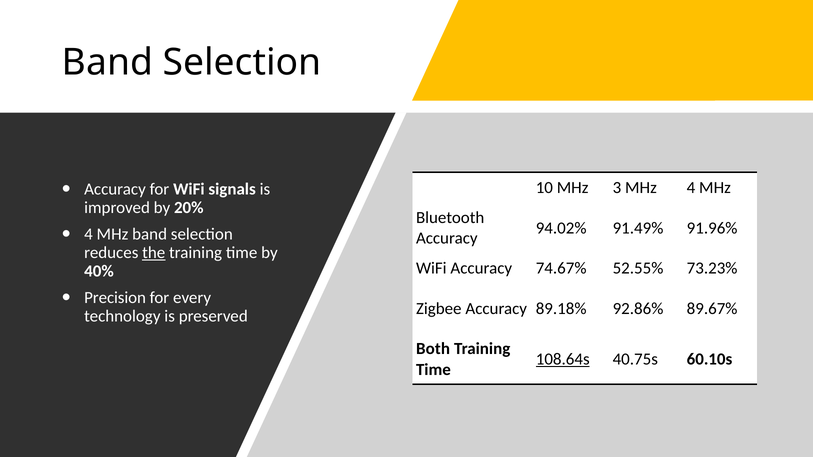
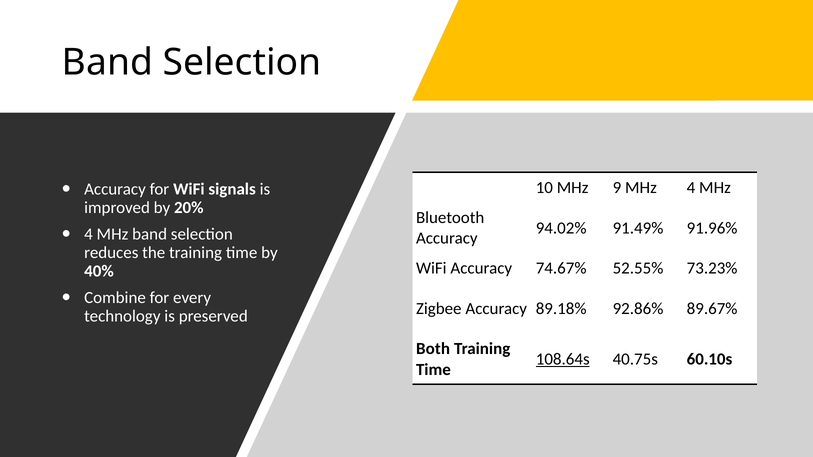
3: 3 -> 9
the underline: present -> none
Precision: Precision -> Combine
